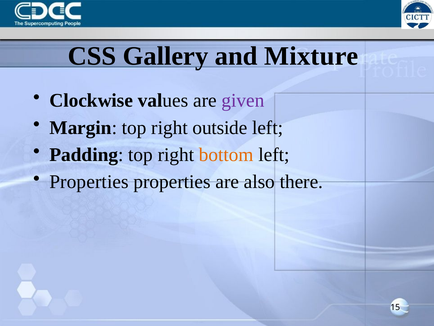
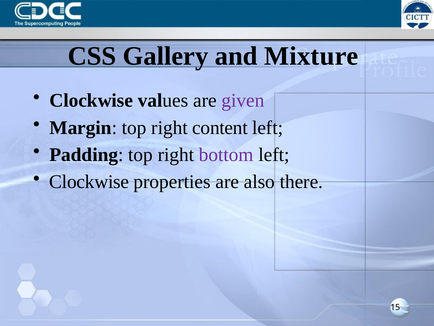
outside: outside -> content
bottom colour: orange -> purple
Properties at (89, 181): Properties -> Clockwise
